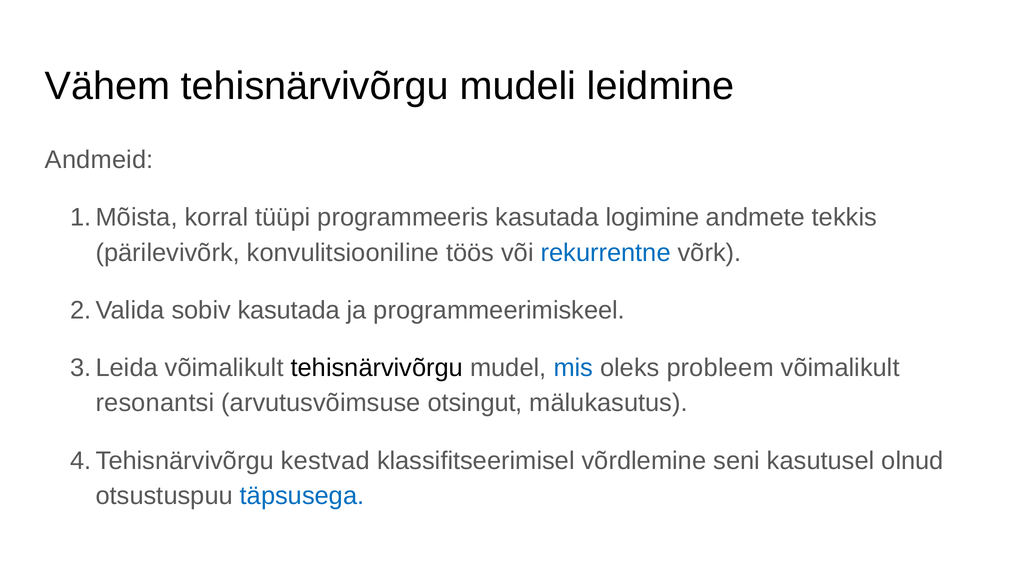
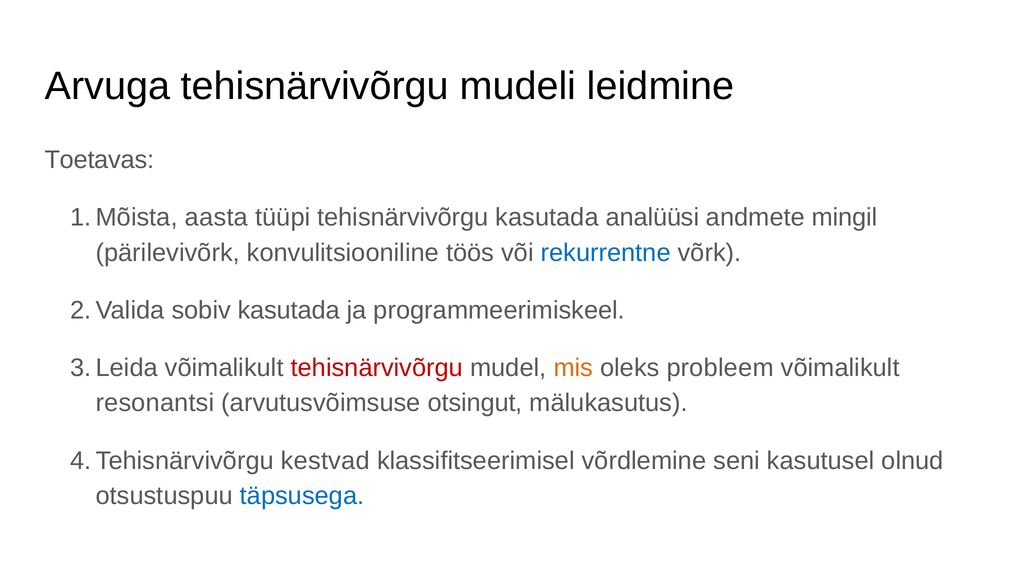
Vähem: Vähem -> Arvuga
Andmeid: Andmeid -> Toetavas
korral: korral -> aasta
tüüpi programmeeris: programmeeris -> tehisnärvivõrgu
logimine: logimine -> analüüsi
tekkis: tekkis -> mingil
tehisnärvivõrgu at (377, 368) colour: black -> red
mis colour: blue -> orange
